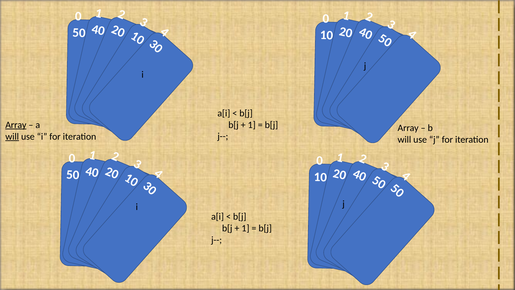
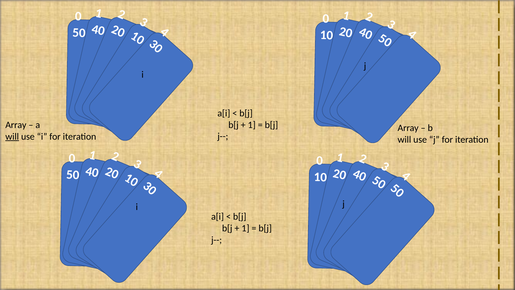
Array at (16, 125) underline: present -> none
